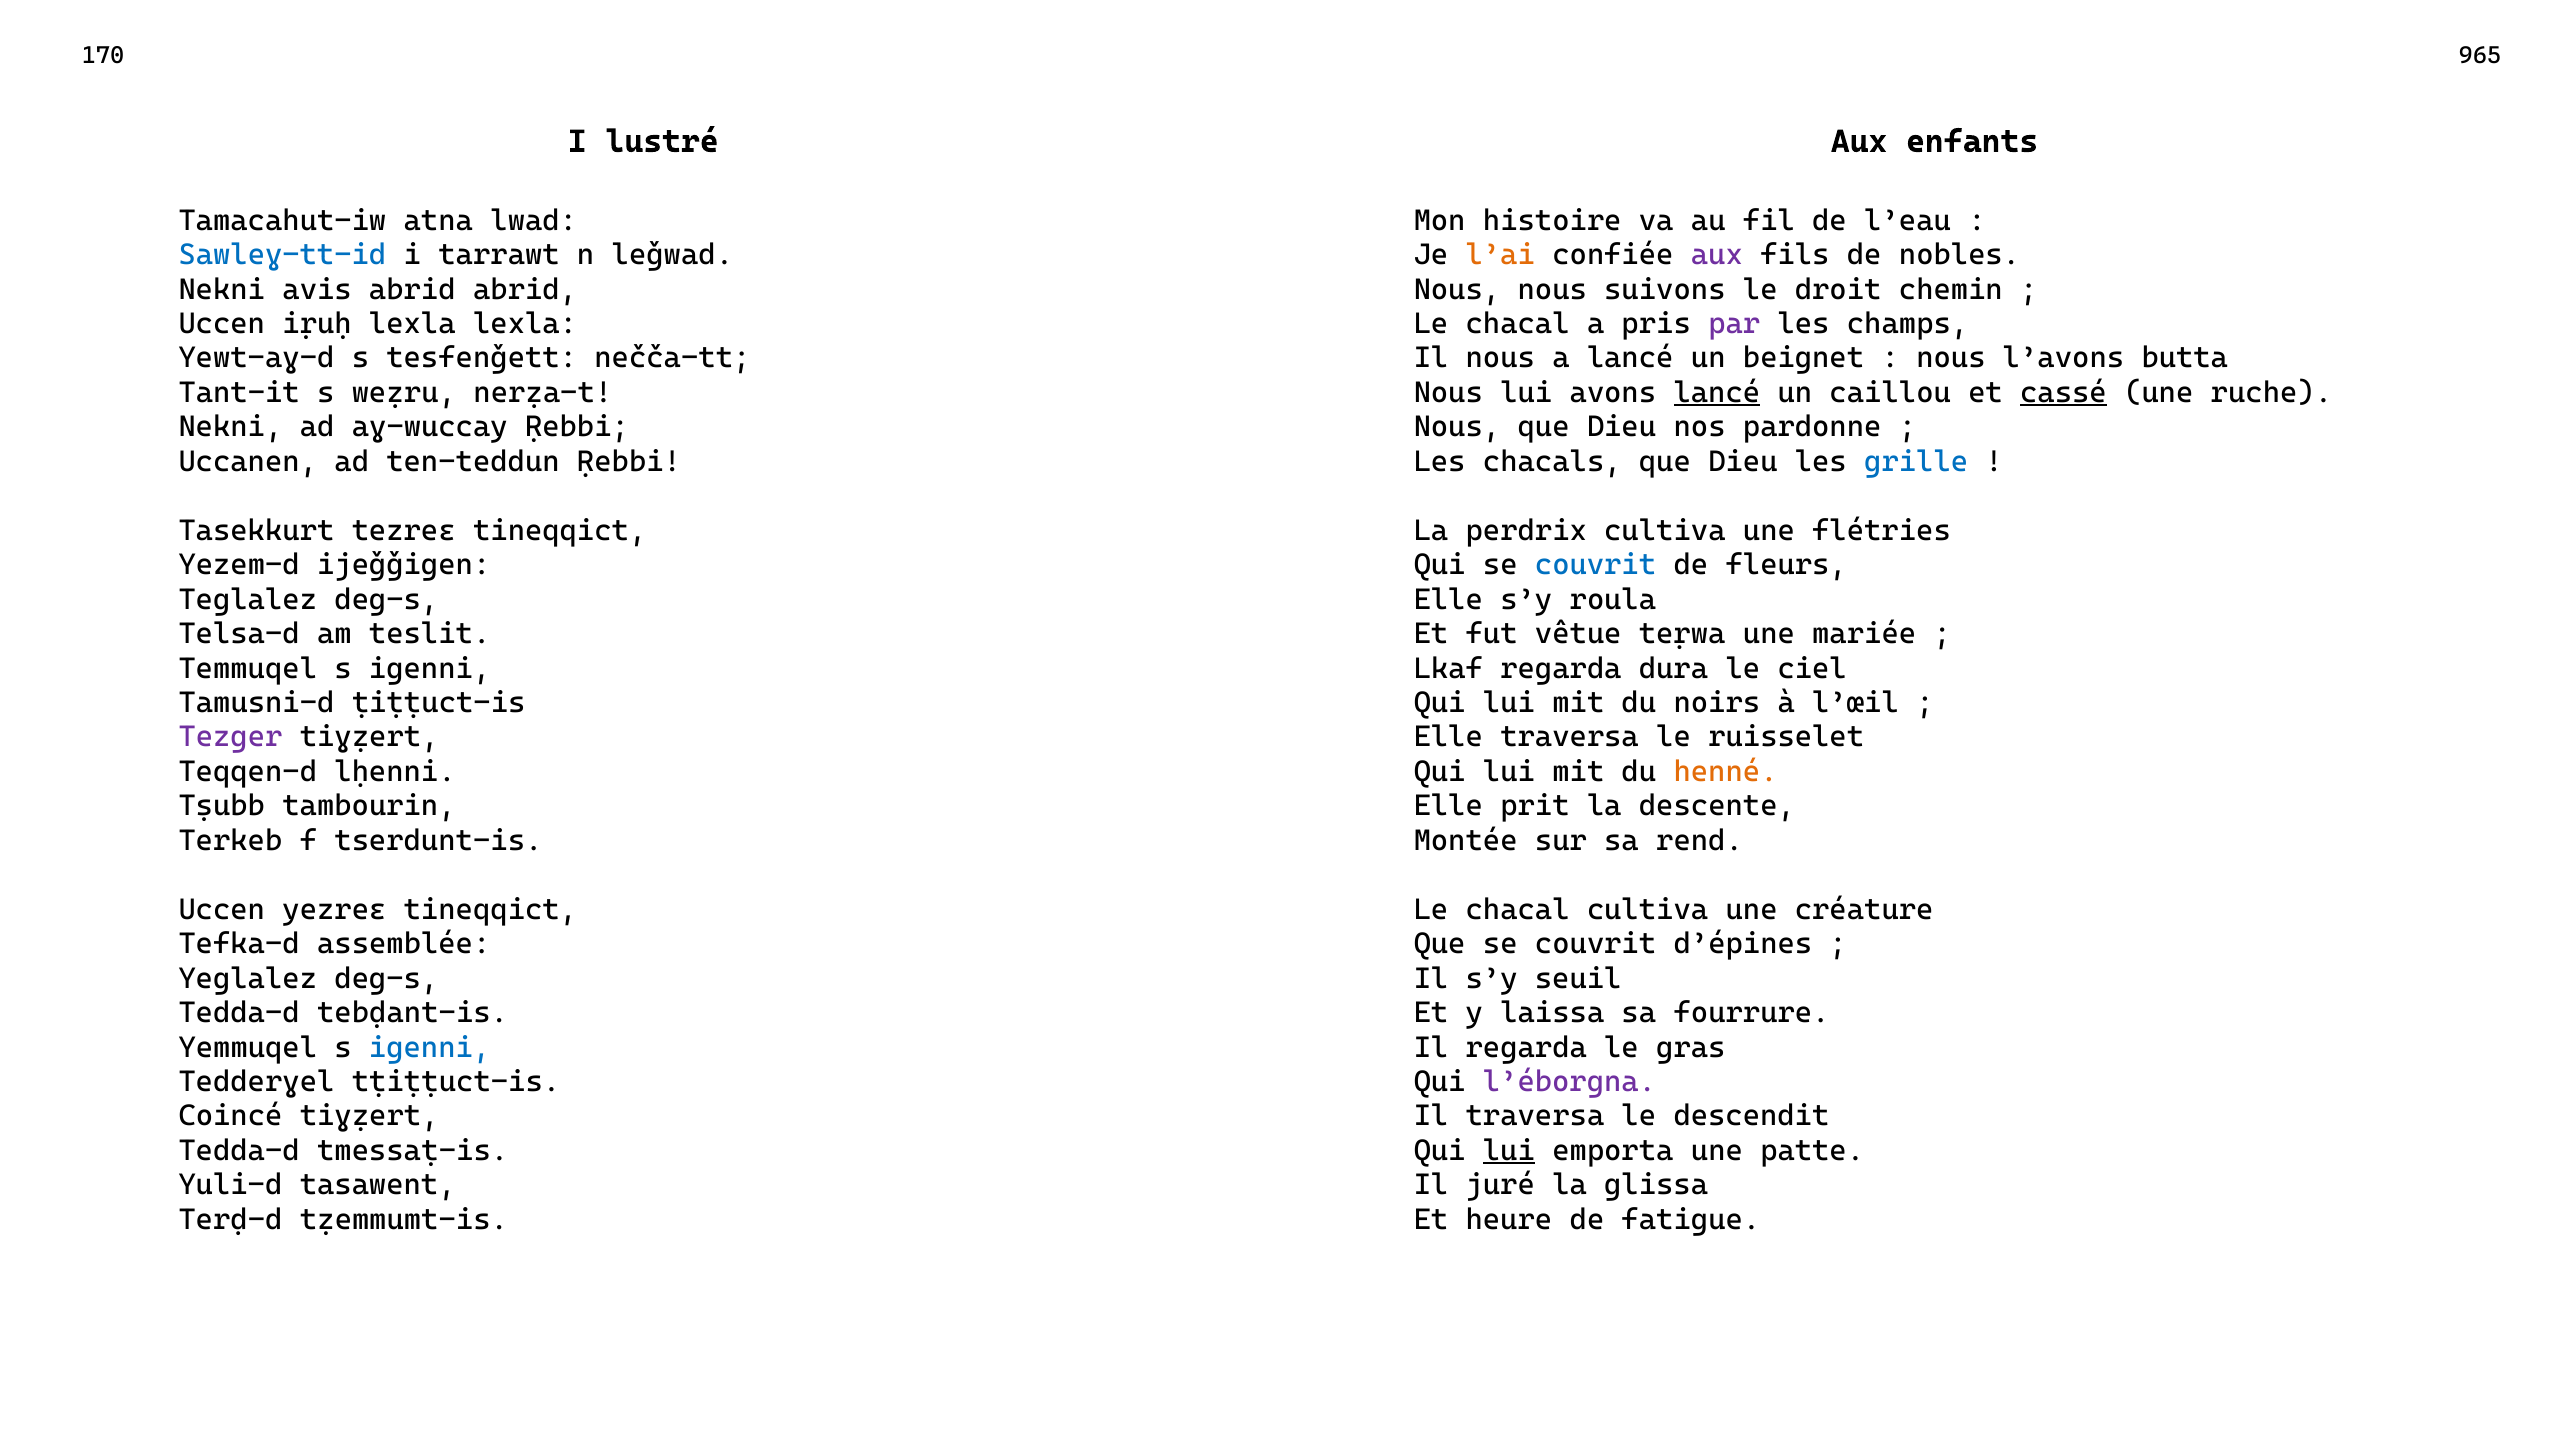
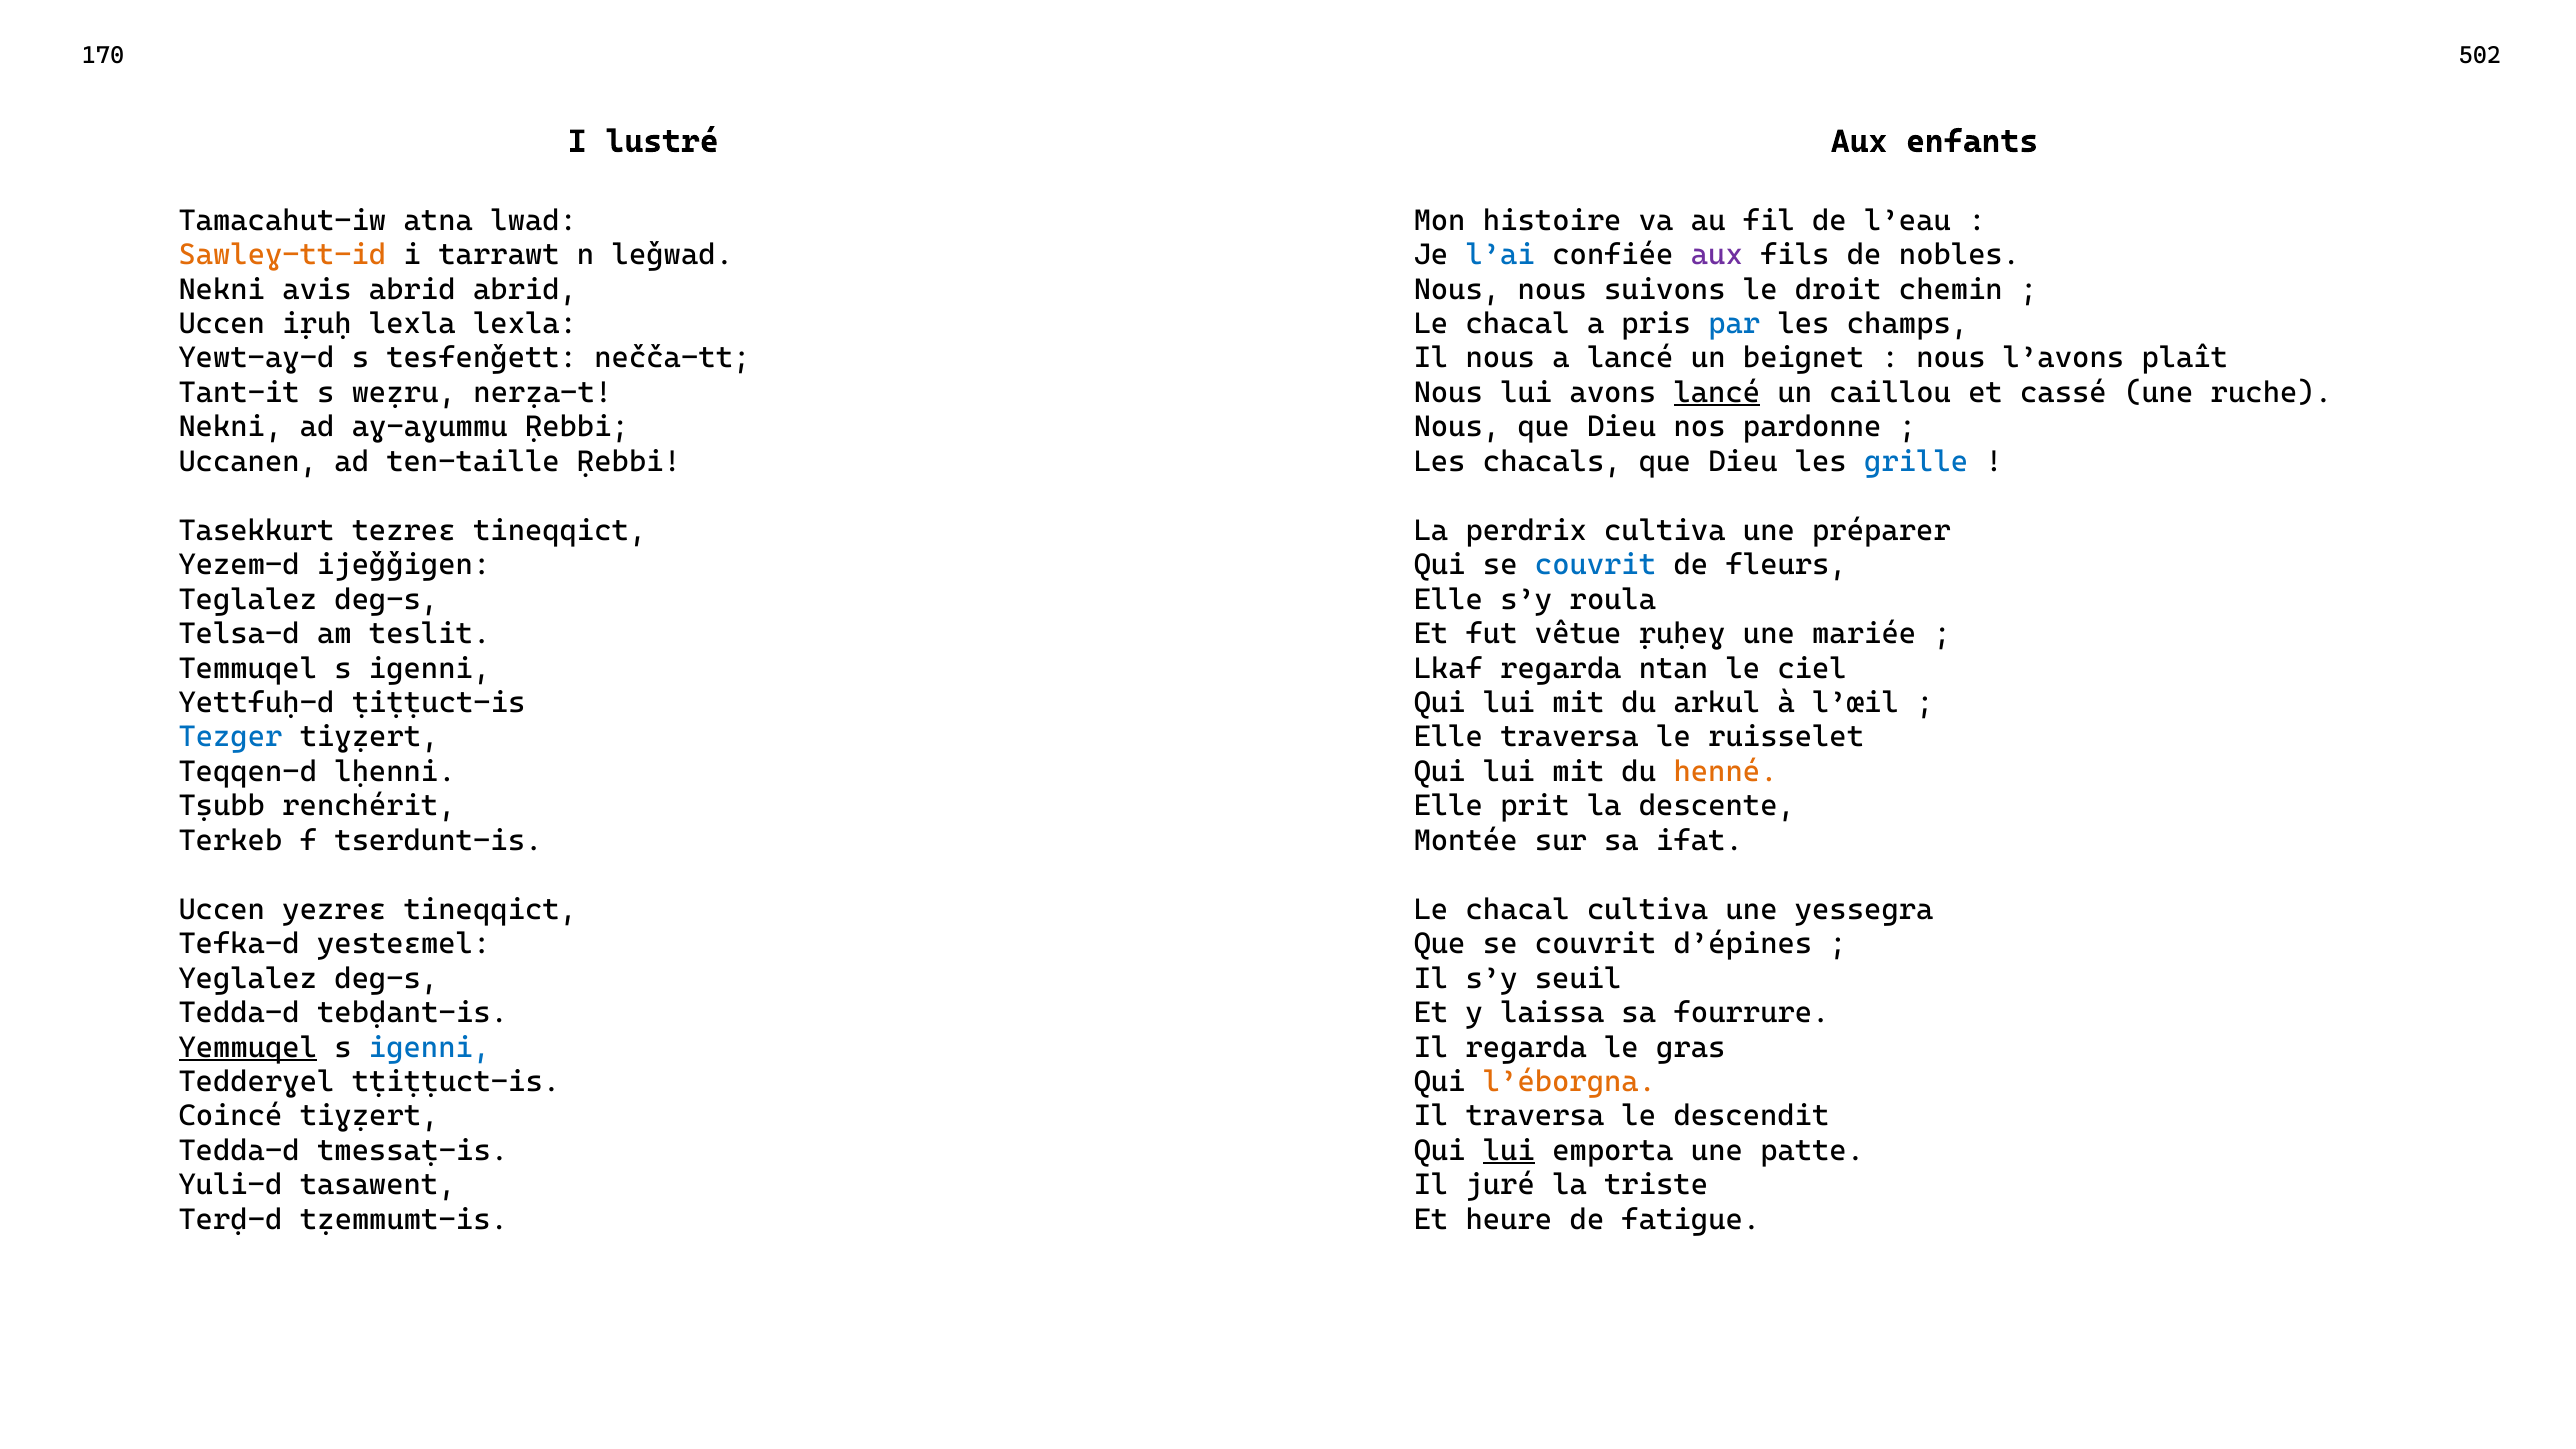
965: 965 -> 502
Sawleɣ-tt-id colour: blue -> orange
l’ai colour: orange -> blue
par colour: purple -> blue
butta: butta -> plaît
cassé underline: present -> none
aɣ-wuccay: aɣ-wuccay -> aɣ-aɣummu
ten-teddun: ten-teddun -> ten-taille
flétries: flétries -> préparer
teṛwa: teṛwa -> ṛuḥeɣ
dura: dura -> ntan
Tamusni-d: Tamusni-d -> Yettfuḥ-d
noirs: noirs -> arkul
Tezger colour: purple -> blue
tambourin: tambourin -> renchérit
rend: rend -> ifat
créature: créature -> yessegra
assemblée: assemblée -> yesteɛmel
Yemmuqel underline: none -> present
l’éborgna colour: purple -> orange
glissa: glissa -> triste
